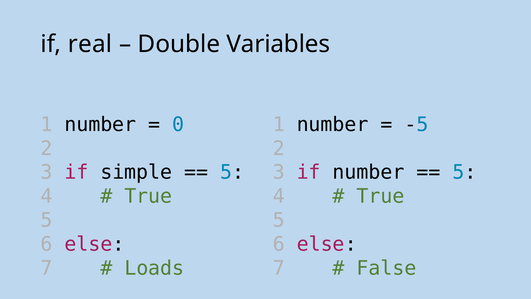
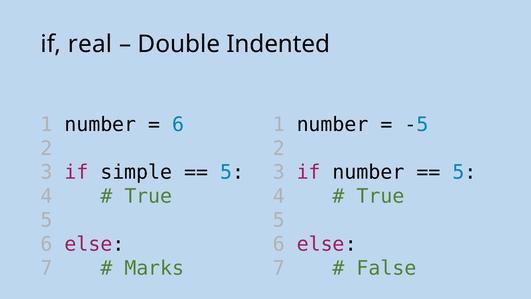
Variables: Variables -> Indented
0 at (178, 124): 0 -> 6
Loads: Loads -> Marks
